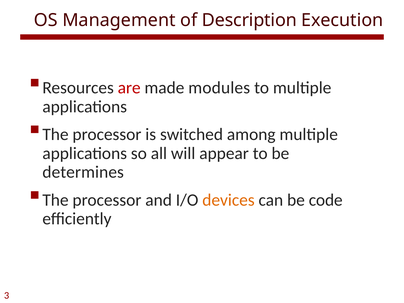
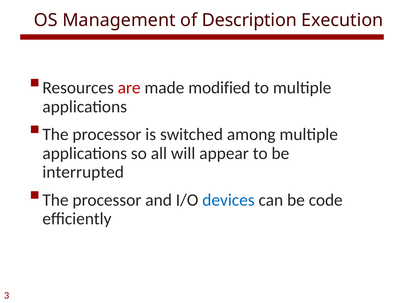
modules: modules -> modified
determines: determines -> interrupted
devices colour: orange -> blue
